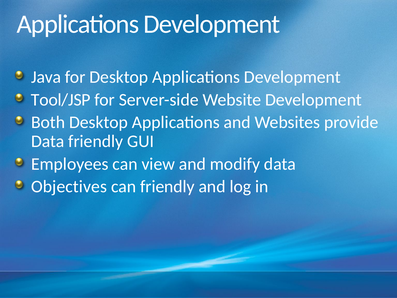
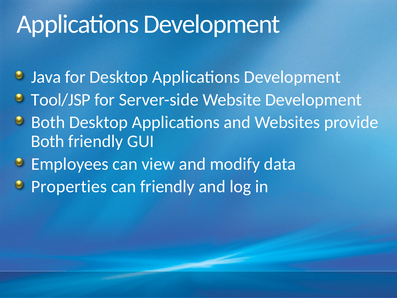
Data at (48, 141): Data -> Both
Objectives: Objectives -> Properties
